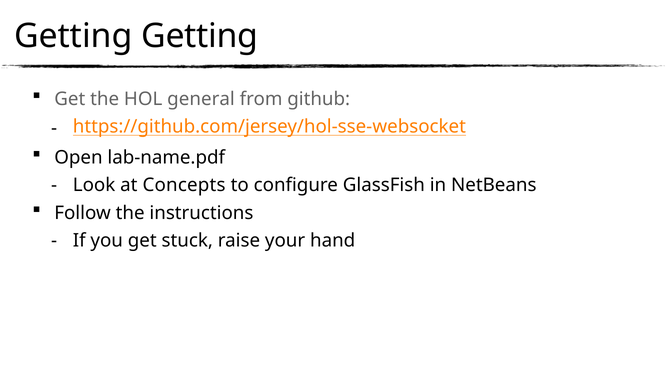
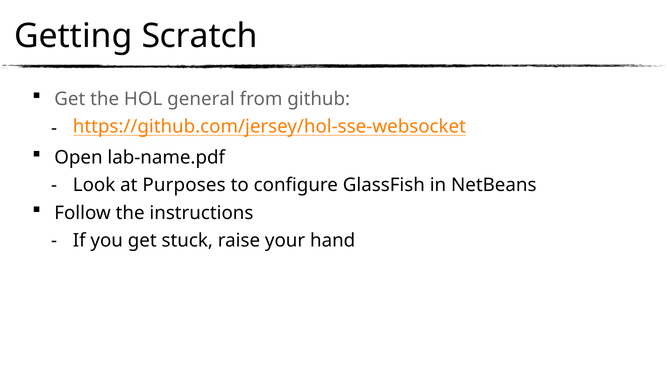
Getting Getting: Getting -> Scratch
Concepts: Concepts -> Purposes
